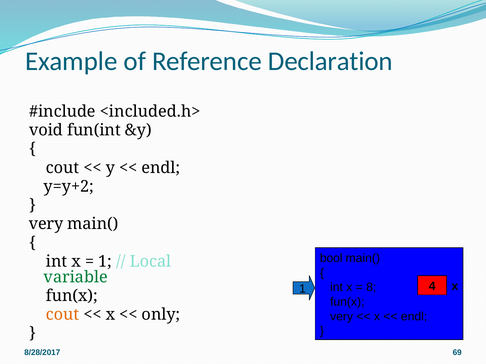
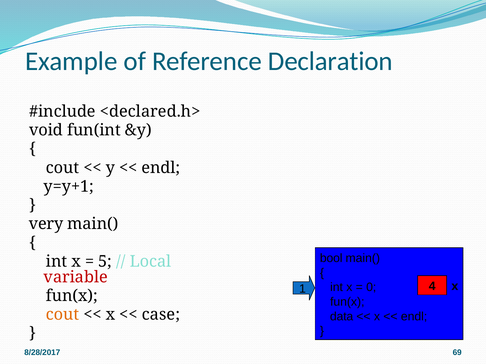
<included.h>: <included.h> -> <declared.h>
y=y+2: y=y+2 -> y=y+1
1 at (105, 262): 1 -> 5
variable colour: green -> red
8: 8 -> 0
only: only -> case
very at (342, 317): very -> data
